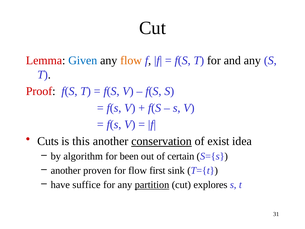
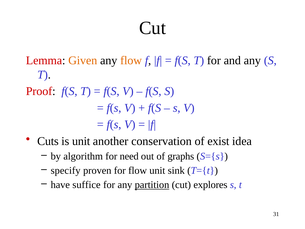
Given colour: blue -> orange
is this: this -> unit
conservation underline: present -> none
been: been -> need
certain: certain -> graphs
another at (66, 170): another -> specify
flow first: first -> unit
